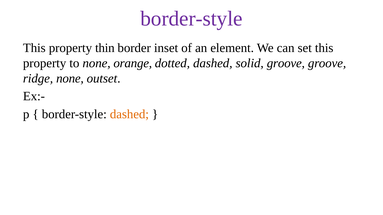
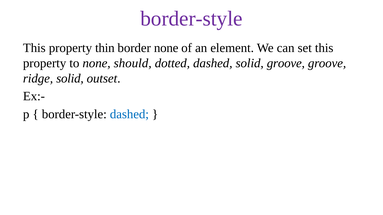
border inset: inset -> none
orange: orange -> should
ridge none: none -> solid
dashed at (129, 114) colour: orange -> blue
